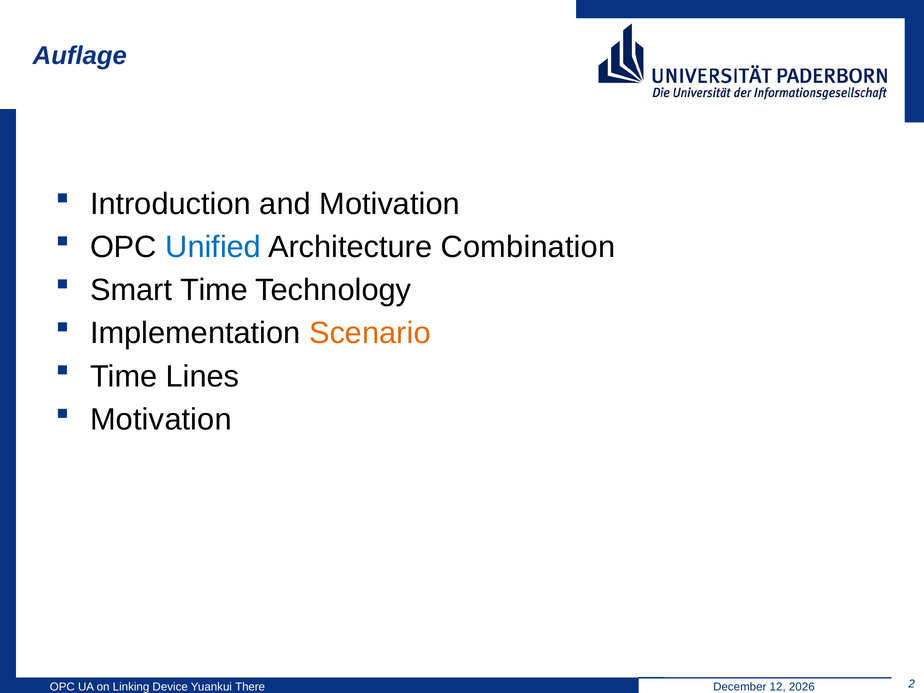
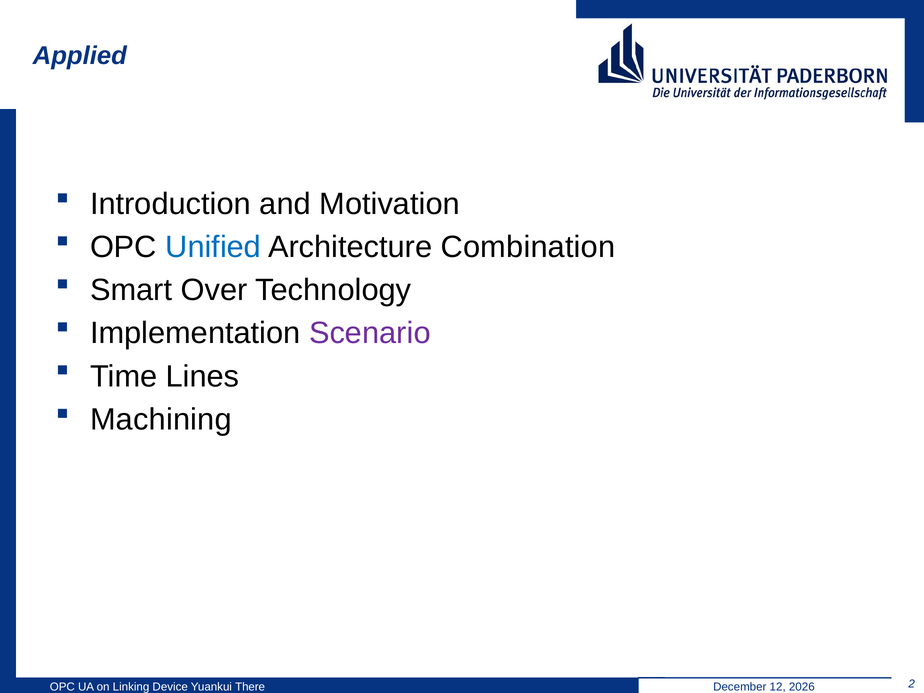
Auflage: Auflage -> Applied
Smart Time: Time -> Over
Scenario colour: orange -> purple
Motivation at (161, 419): Motivation -> Machining
